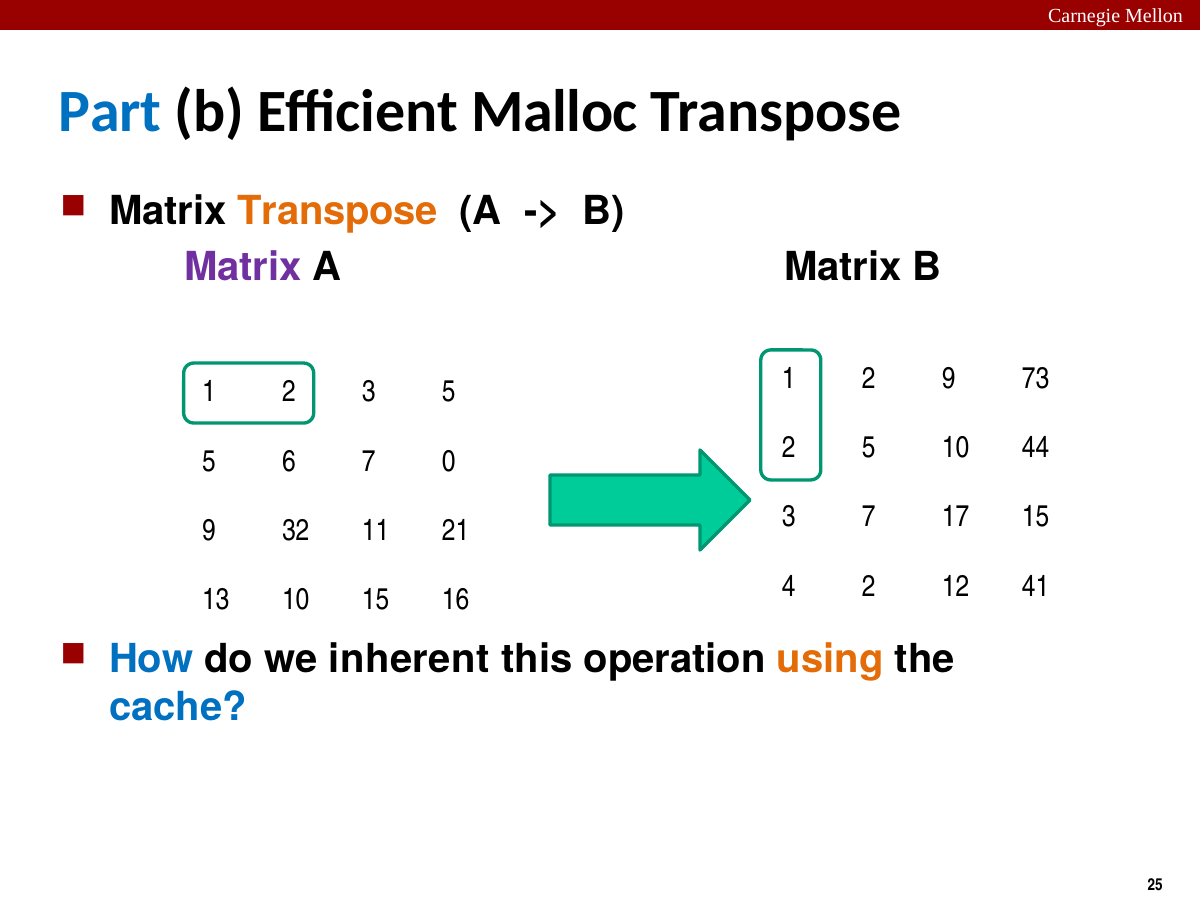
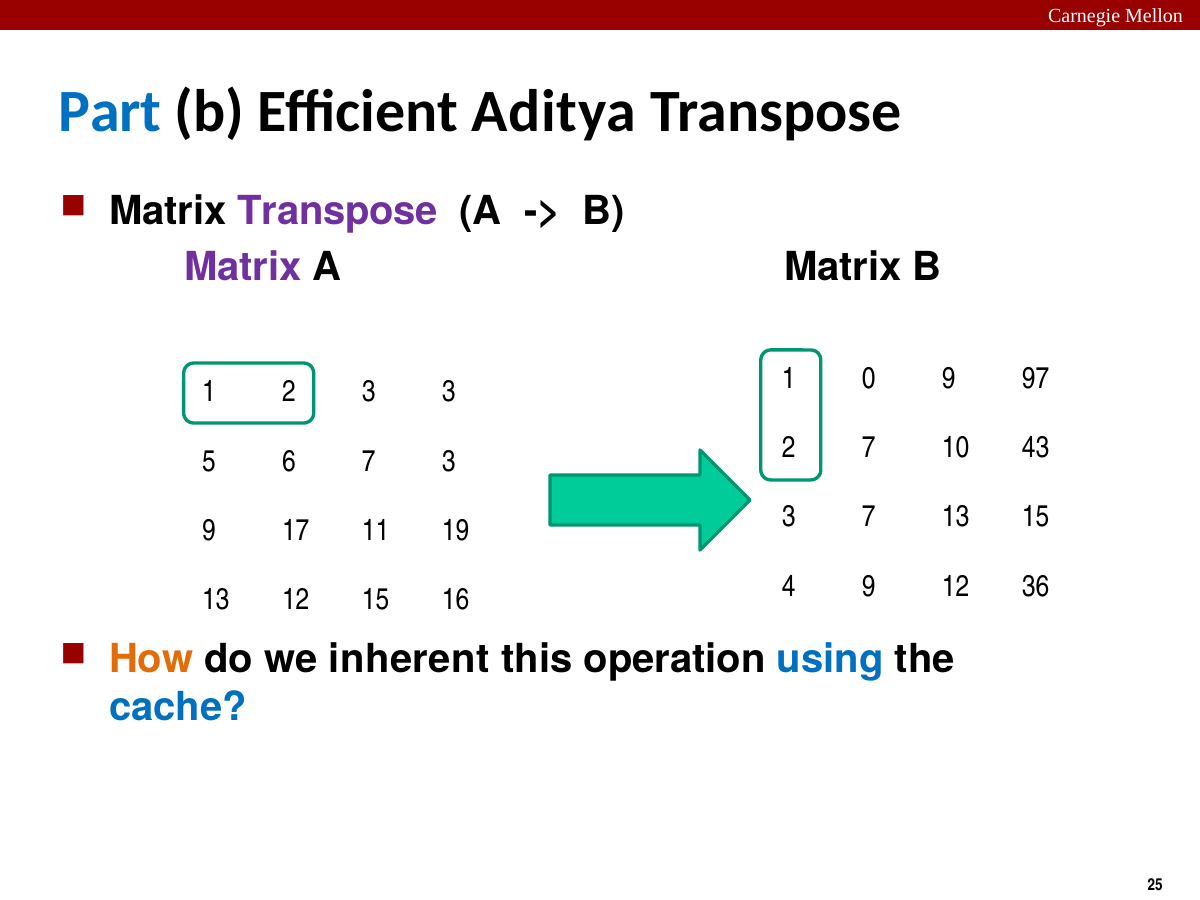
Malloc: Malloc -> Aditya
Transpose at (338, 212) colour: orange -> purple
2 at (869, 379): 2 -> 0
73: 73 -> 97
3 5: 5 -> 3
2 5: 5 -> 7
44: 44 -> 43
7 0: 0 -> 3
7 17: 17 -> 13
32: 32 -> 17
21: 21 -> 19
4 2: 2 -> 9
41: 41 -> 36
13 10: 10 -> 12
How colour: blue -> orange
using colour: orange -> blue
